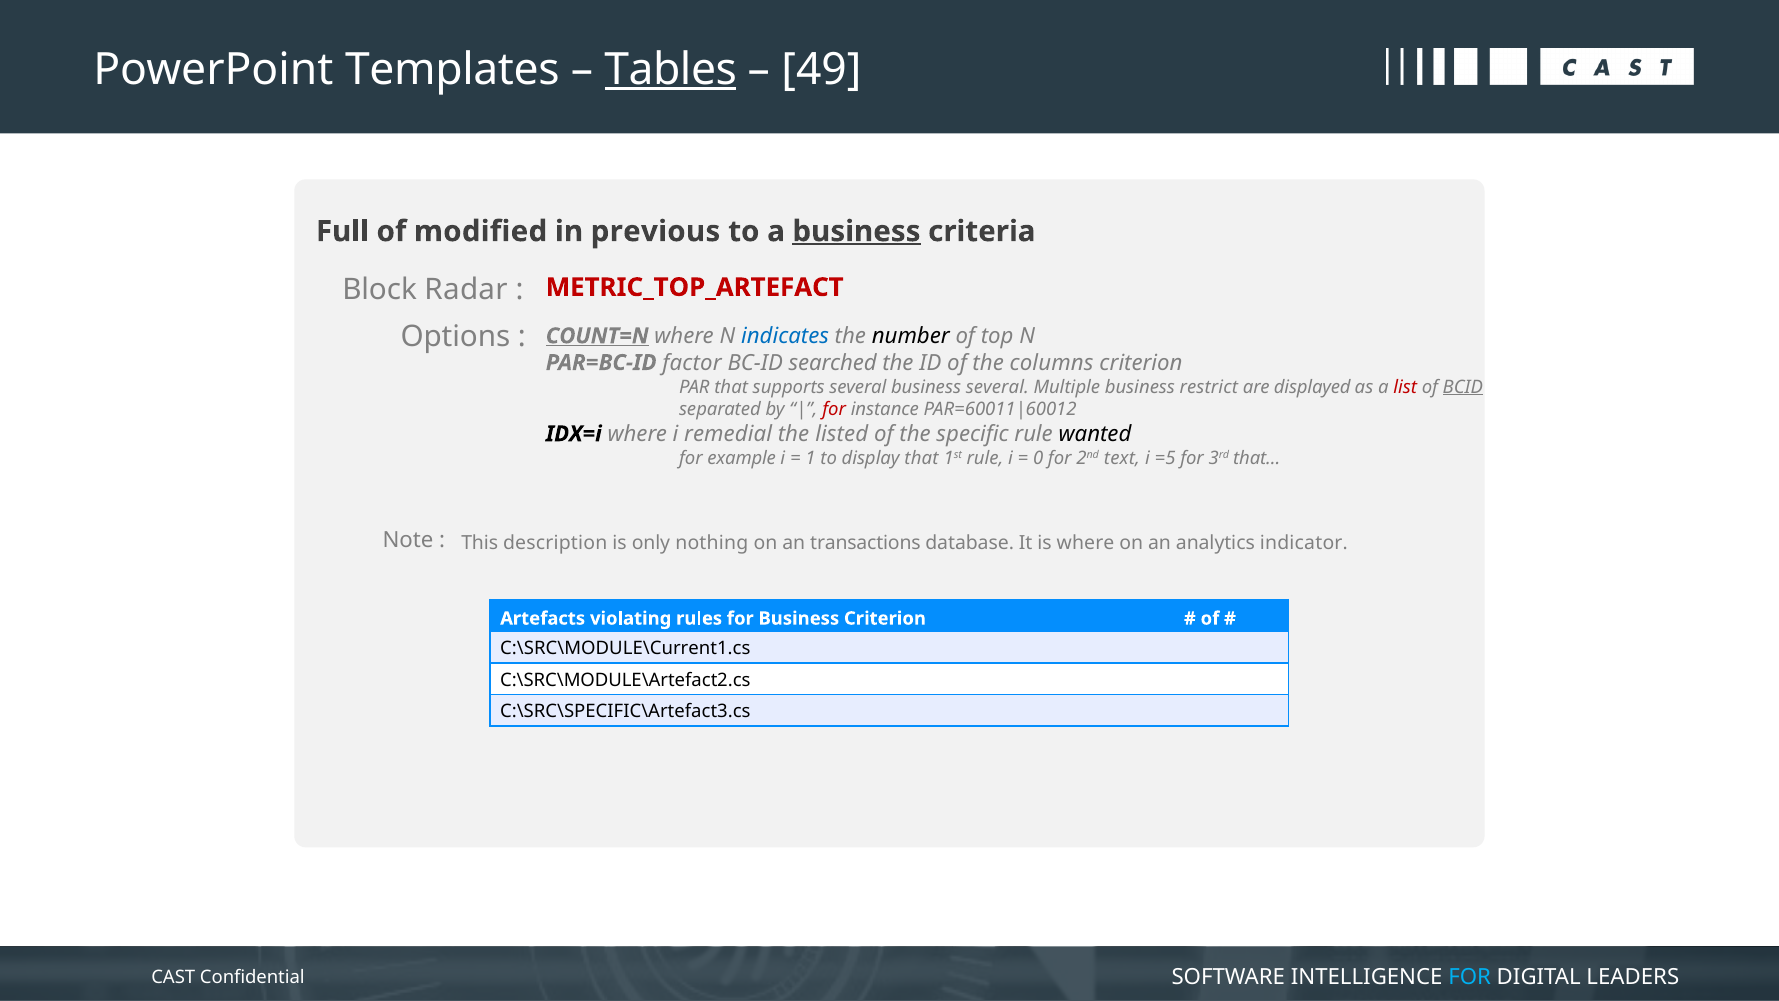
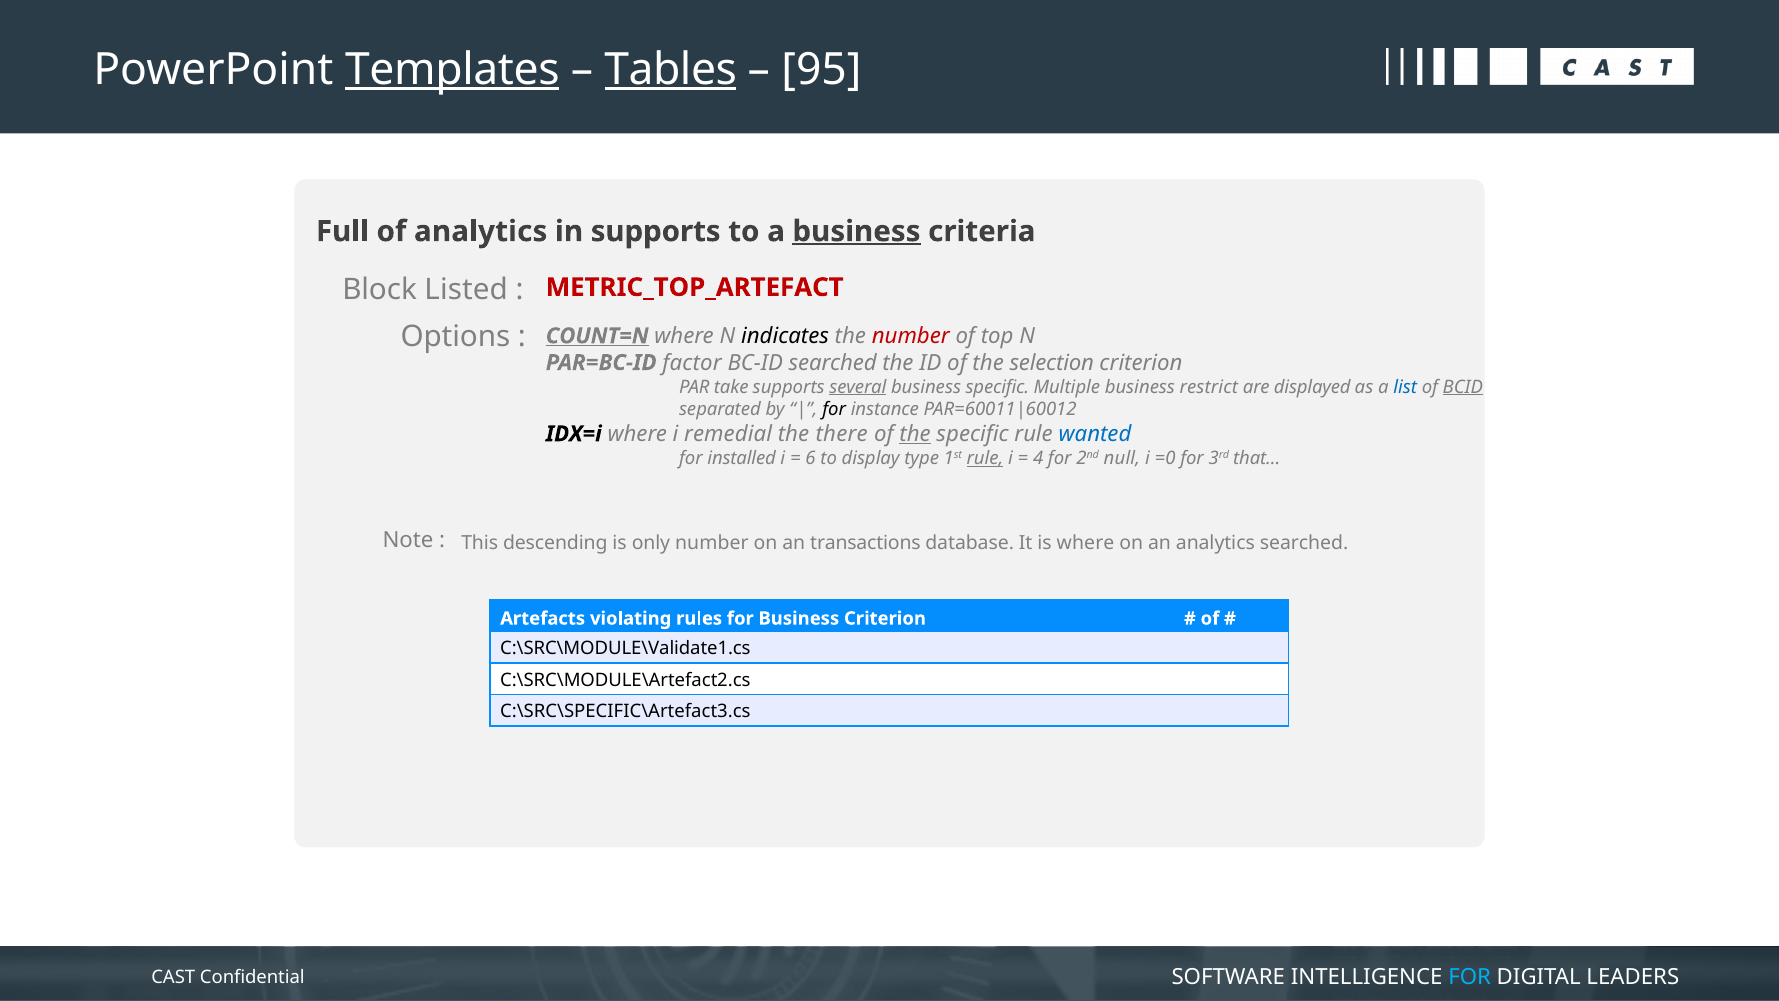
Templates underline: none -> present
49: 49 -> 95
of modified: modified -> analytics
in previous: previous -> supports
Radar: Radar -> Listed
indicates colour: blue -> black
number at (911, 336) colour: black -> red
columns: columns -> selection
PAR that: that -> take
several at (858, 387) underline: none -> present
business several: several -> specific
list colour: red -> blue
for at (834, 409) colour: red -> black
listed: listed -> there
the at (915, 434) underline: none -> present
wanted colour: black -> blue
example: example -> installed
1: 1 -> 6
display that: that -> type
rule at (985, 458) underline: none -> present
0: 0 -> 4
text: text -> null
=5: =5 -> =0
description: description -> descending
only nothing: nothing -> number
analytics indicator: indicator -> searched
C:\SRC\MODULE\Current1.cs: C:\SRC\MODULE\Current1.cs -> C:\SRC\MODULE\Validate1.cs
